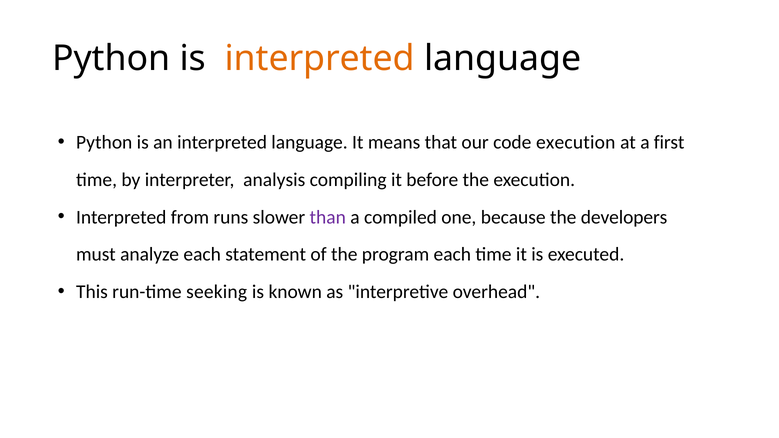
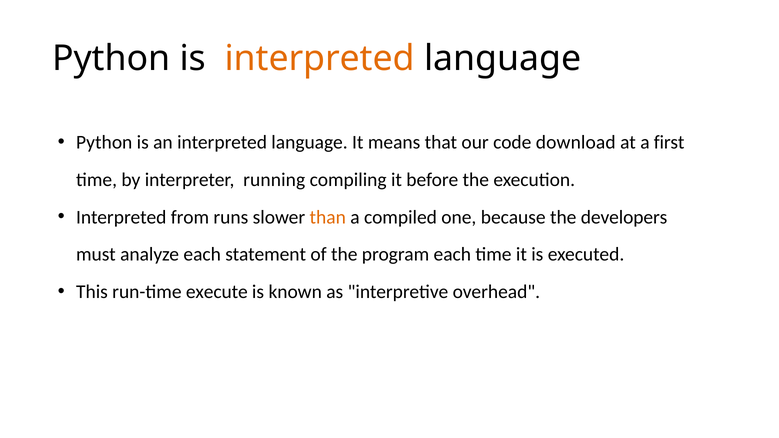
code execution: execution -> download
analysis: analysis -> running
than colour: purple -> orange
seeking: seeking -> execute
